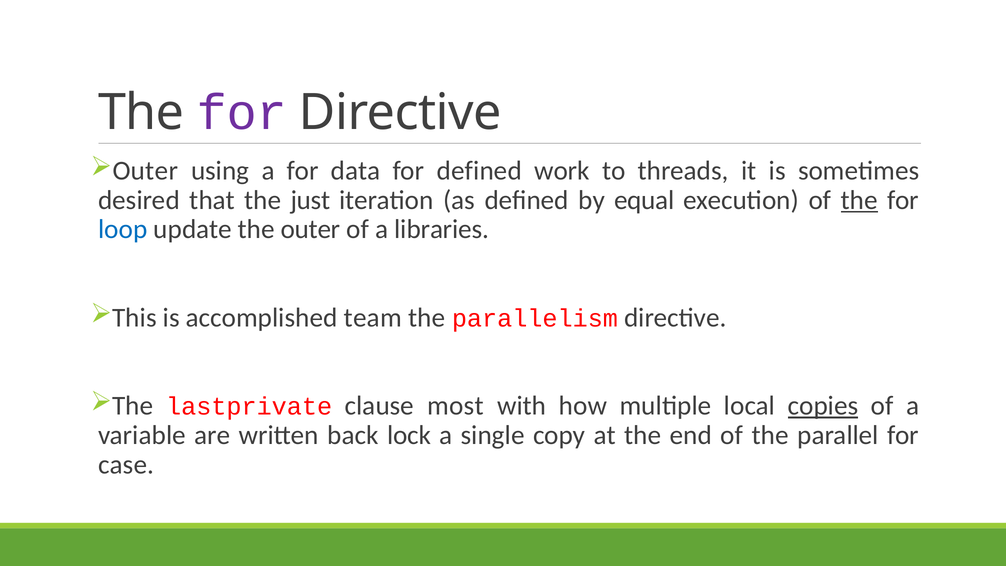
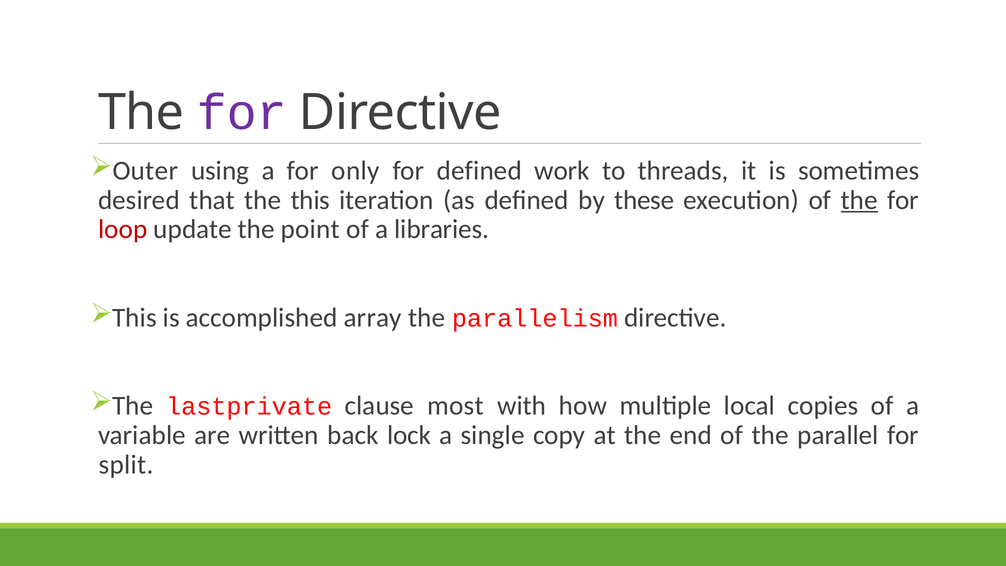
data: data -> only
the just: just -> this
equal: equal -> these
loop colour: blue -> red
the outer: outer -> point
team: team -> array
copies underline: present -> none
case: case -> split
